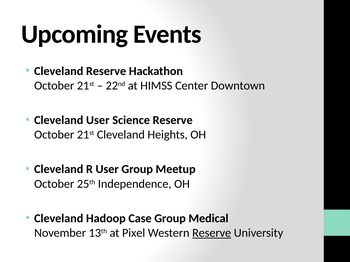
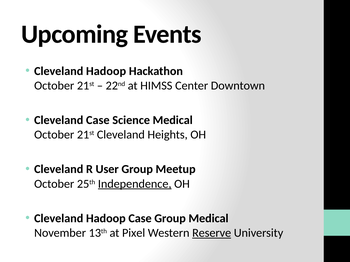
Reserve at (106, 71): Reserve -> Hadoop
Cleveland User: User -> Case
Science Reserve: Reserve -> Medical
Independence underline: none -> present
